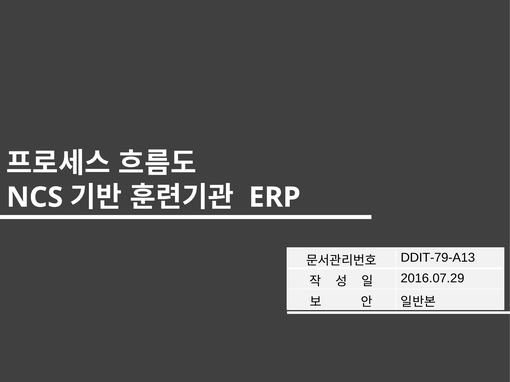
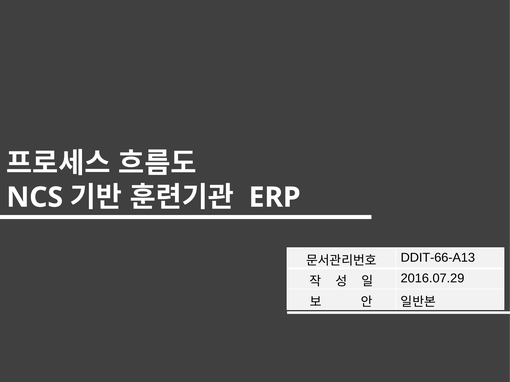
DDIT-79-A13: DDIT-79-A13 -> DDIT-66-A13
